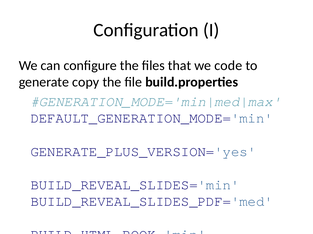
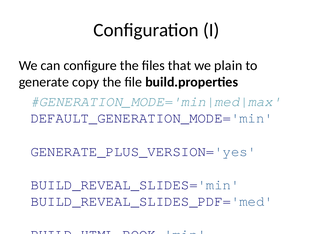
code: code -> plain
